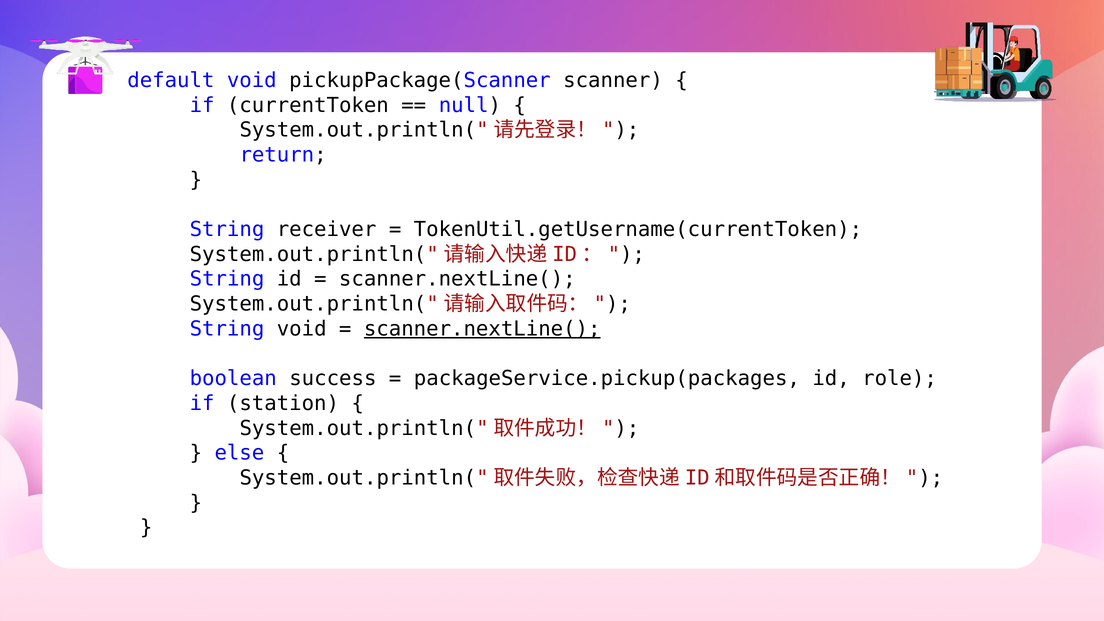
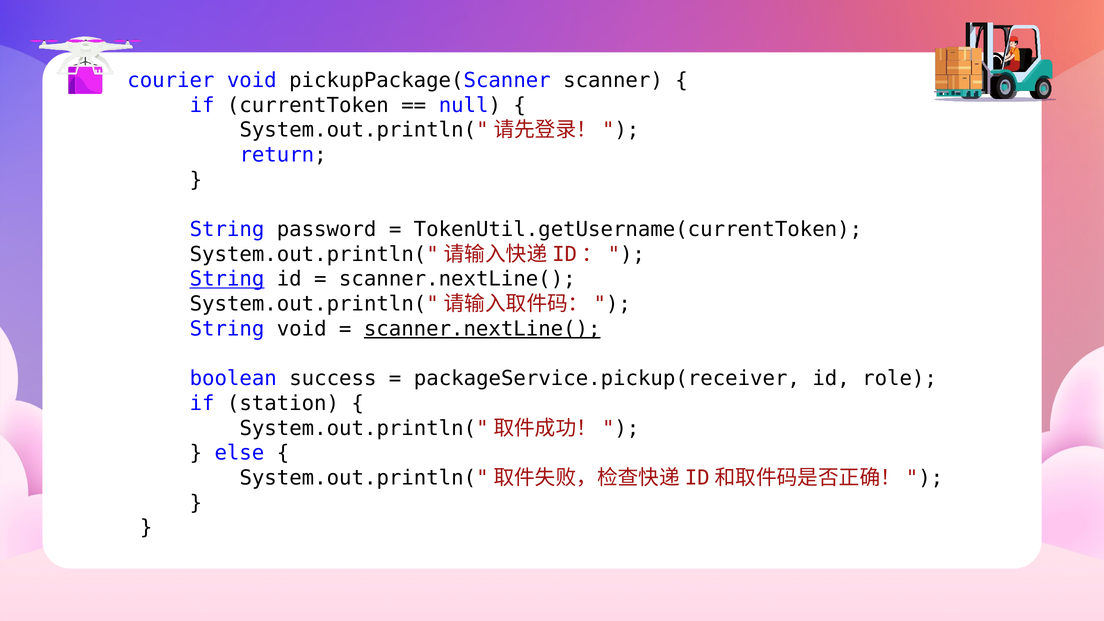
default: default -> courier
receiver: receiver -> password
String at (227, 279) underline: none -> present
packageService.pickup(packages: packageService.pickup(packages -> packageService.pickup(receiver
